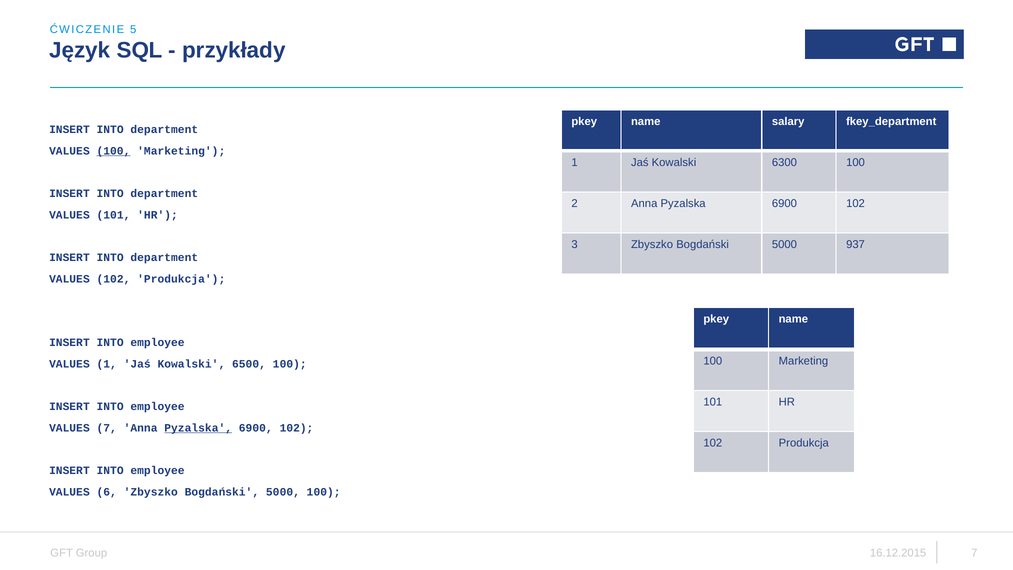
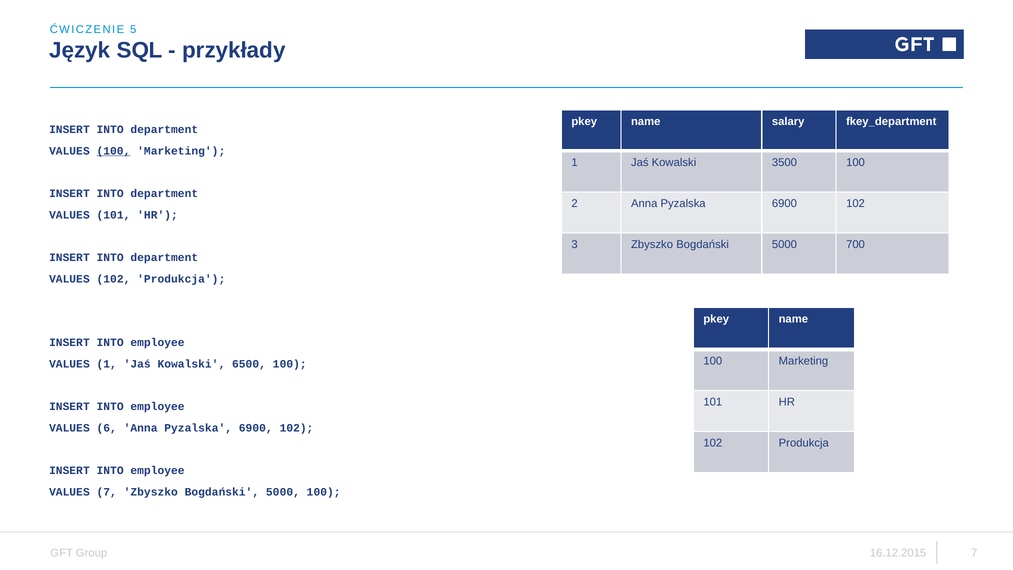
6300: 6300 -> 3500
937: 937 -> 700
VALUES 7: 7 -> 6
Pyzalska at (198, 428) underline: present -> none
VALUES 6: 6 -> 7
